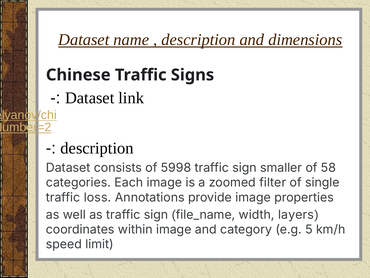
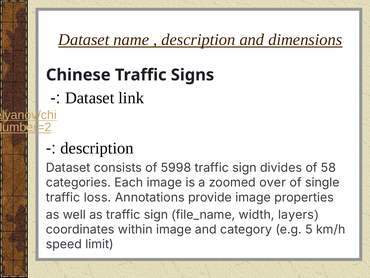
smaller: smaller -> divides
filter: filter -> over
